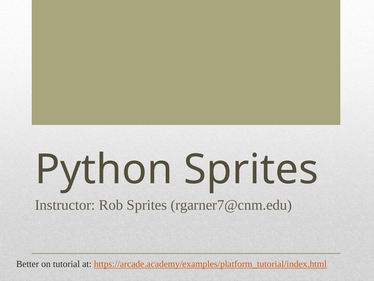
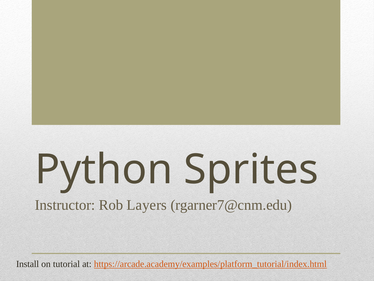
Rob Sprites: Sprites -> Layers
Better: Better -> Install
